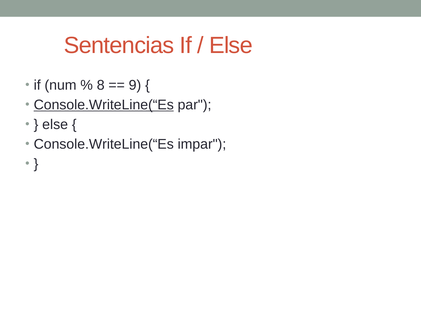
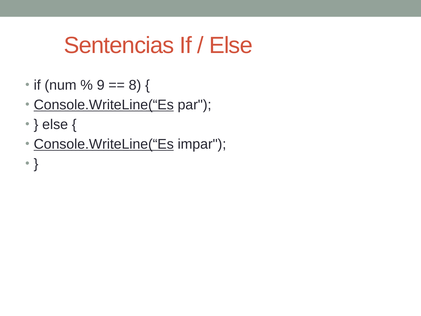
8: 8 -> 9
9: 9 -> 8
Console.WriteLine(“Es at (104, 144) underline: none -> present
